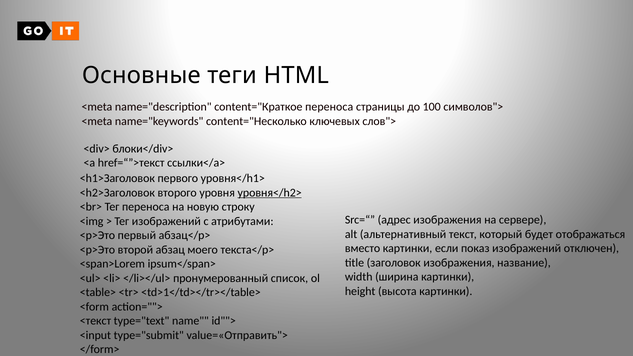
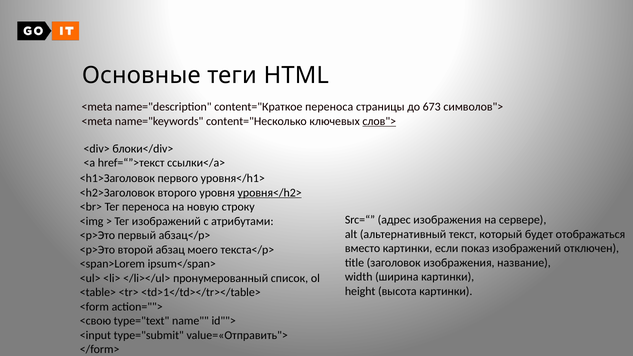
100: 100 -> 673
слов"> underline: none -> present
<текст: <текст -> <свою
